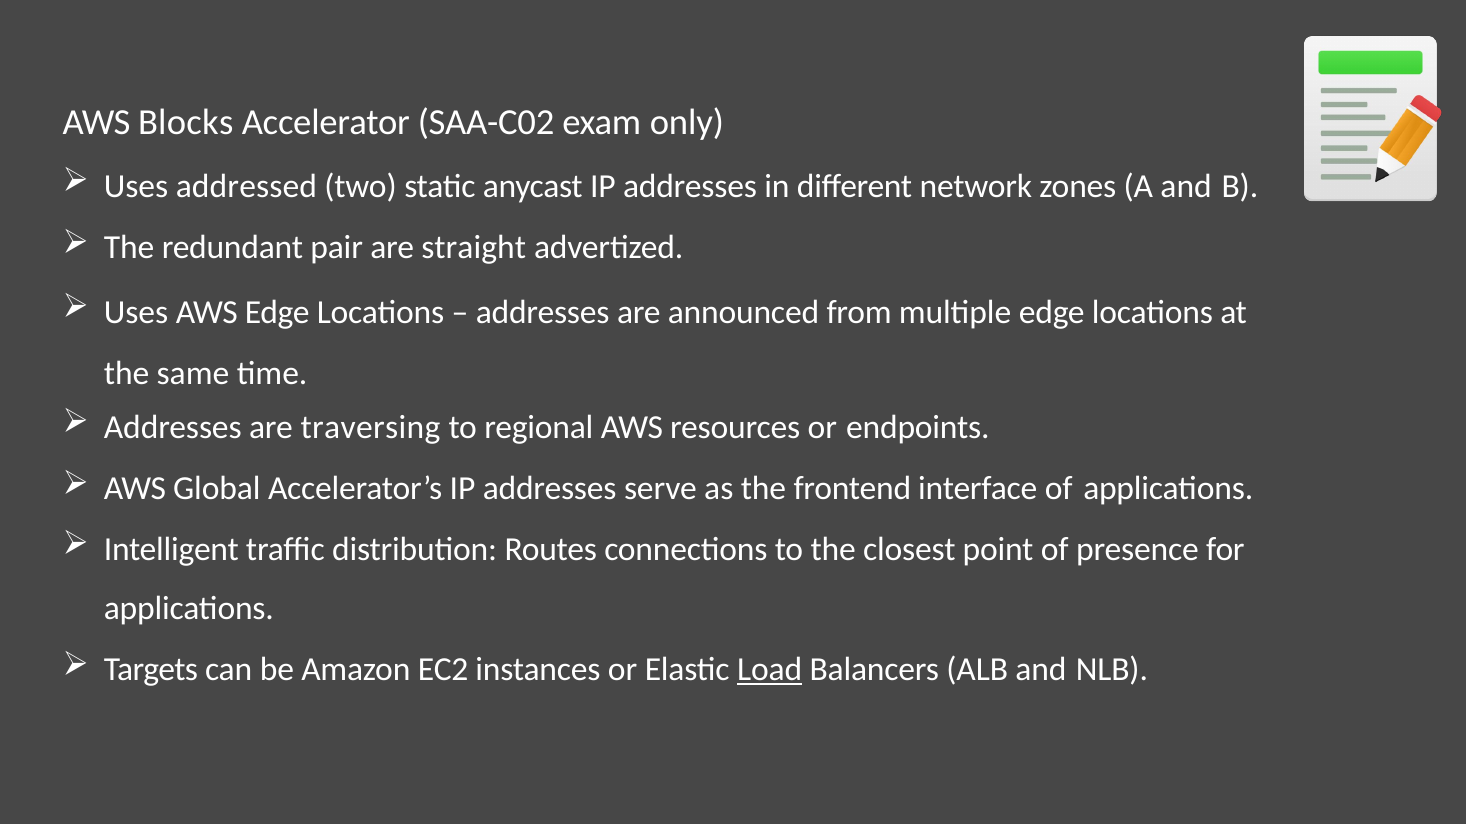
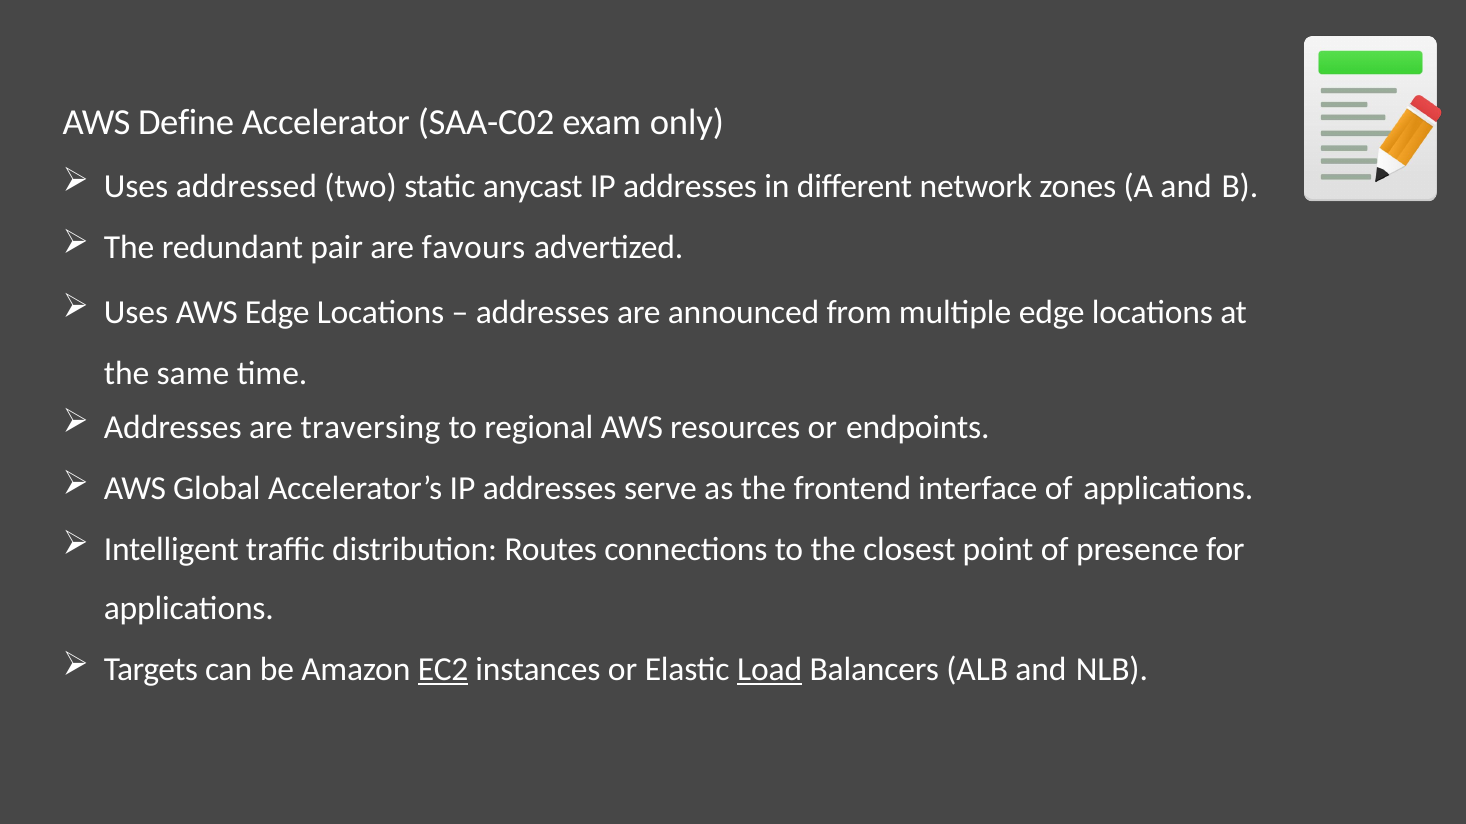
Blocks: Blocks -> Define
straight: straight -> favours
EC2 underline: none -> present
